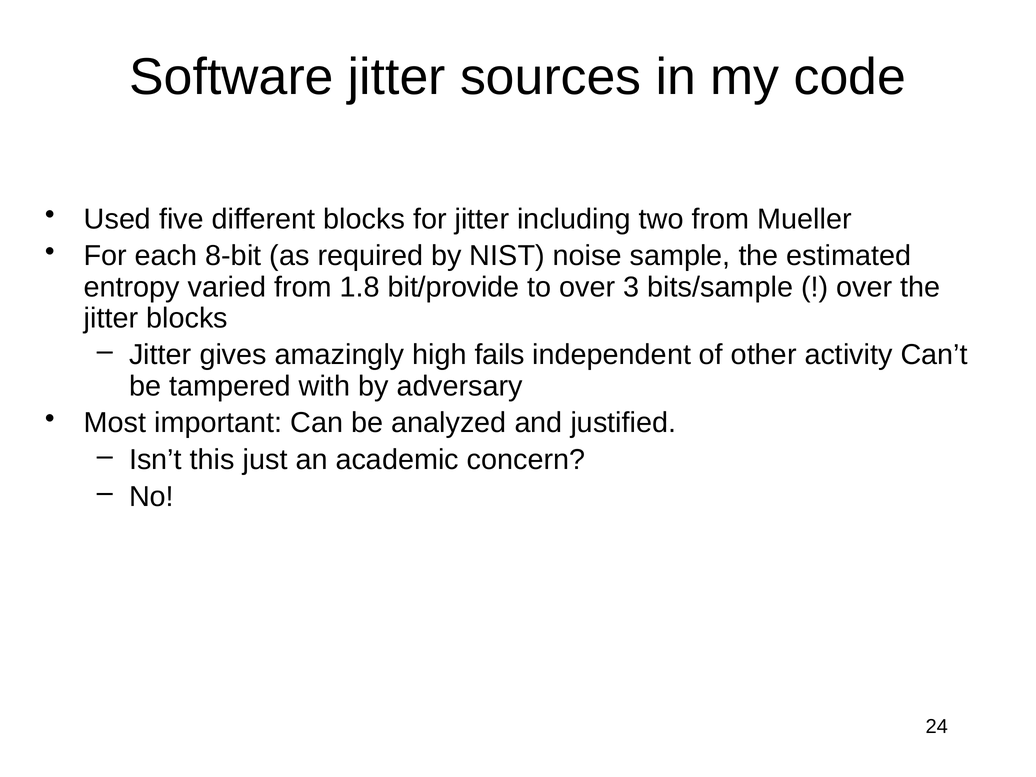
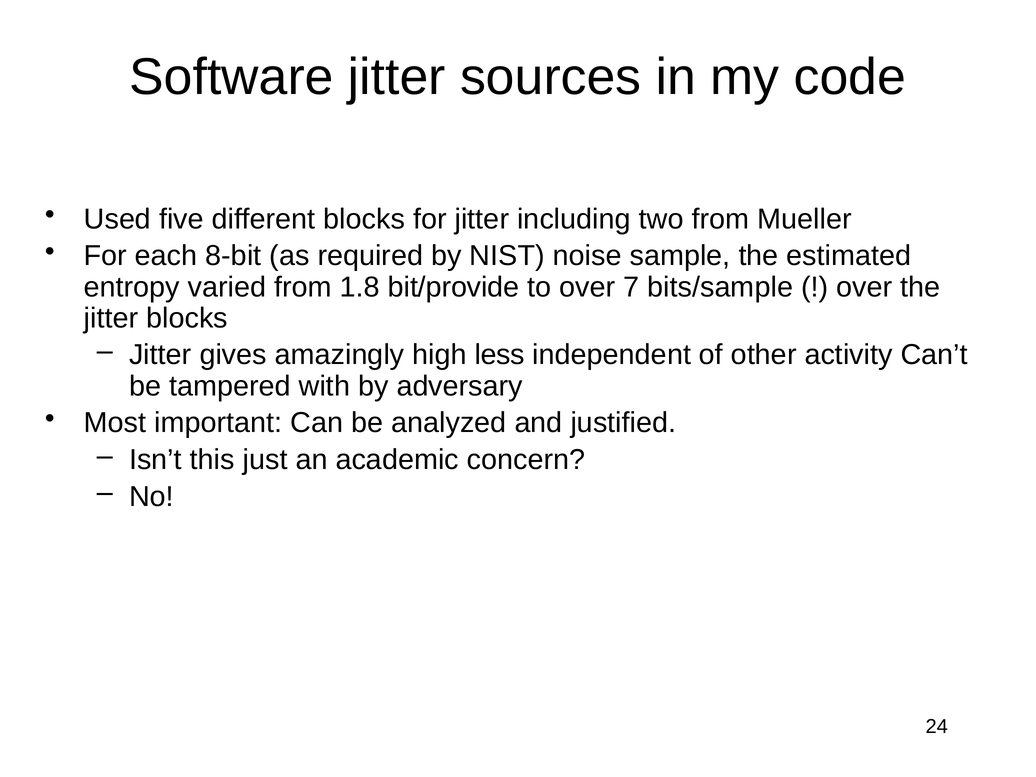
3: 3 -> 7
fails: fails -> less
